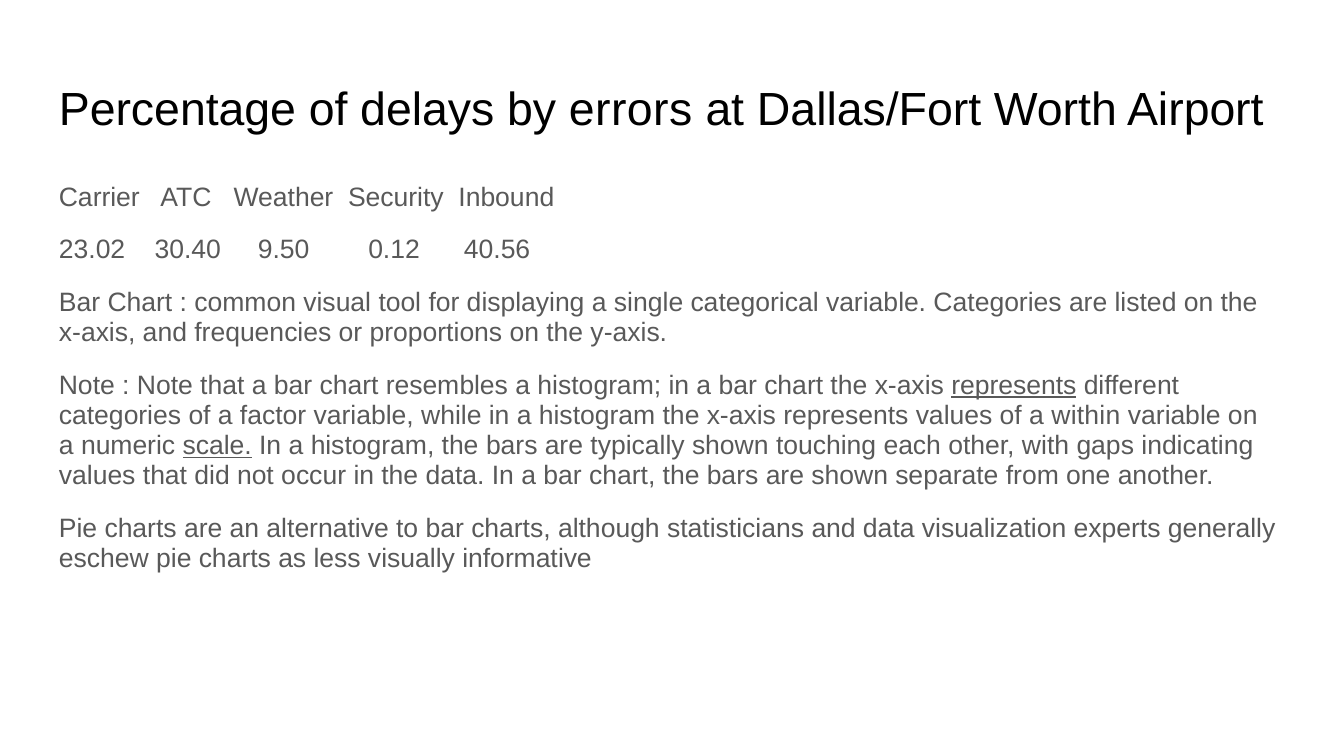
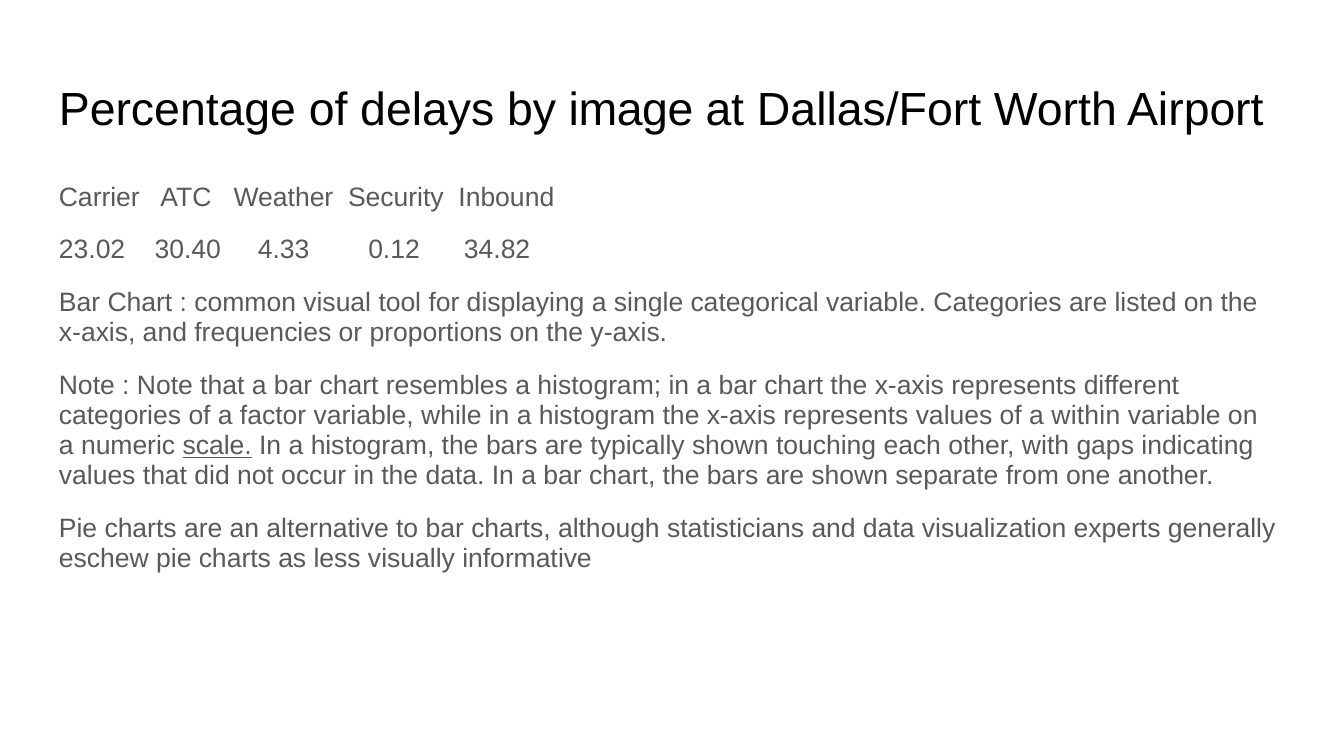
errors: errors -> image
9.50: 9.50 -> 4.33
40.56: 40.56 -> 34.82
represents at (1014, 385) underline: present -> none
